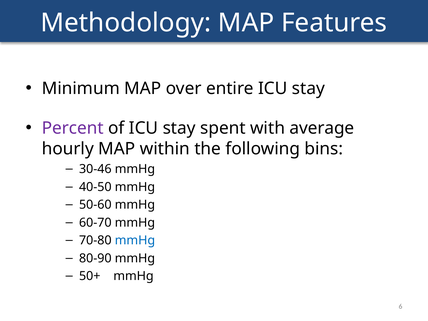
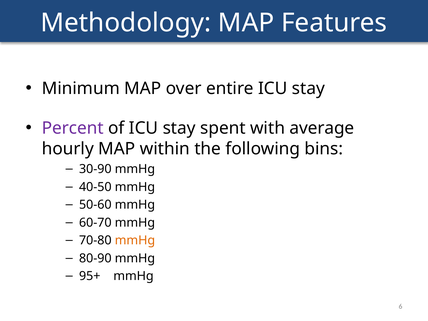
30-46: 30-46 -> 30-90
mmHg at (135, 240) colour: blue -> orange
50+: 50+ -> 95+
